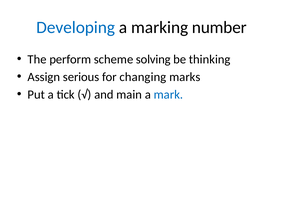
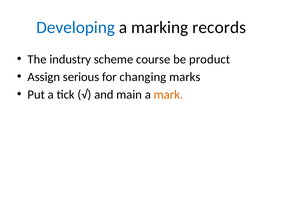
number: number -> records
perform: perform -> industry
solving: solving -> course
thinking: thinking -> product
mark colour: blue -> orange
